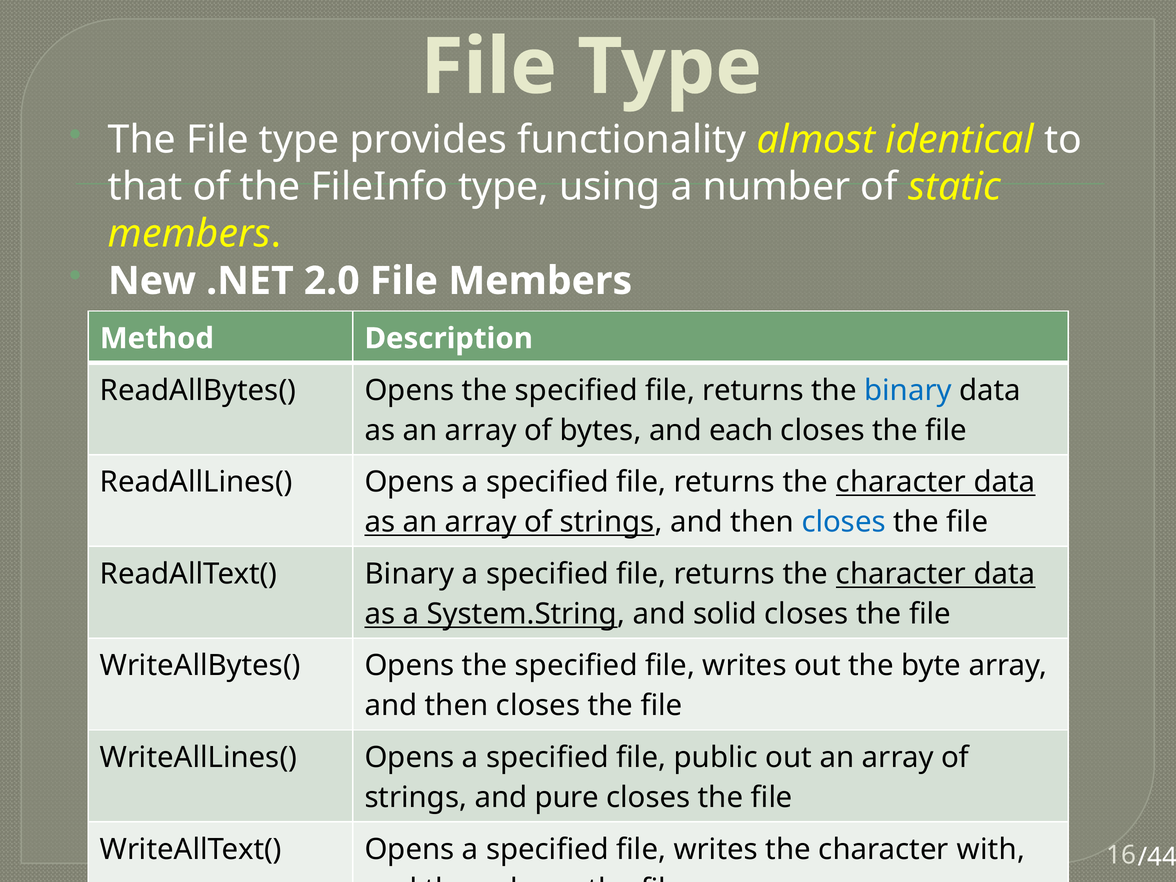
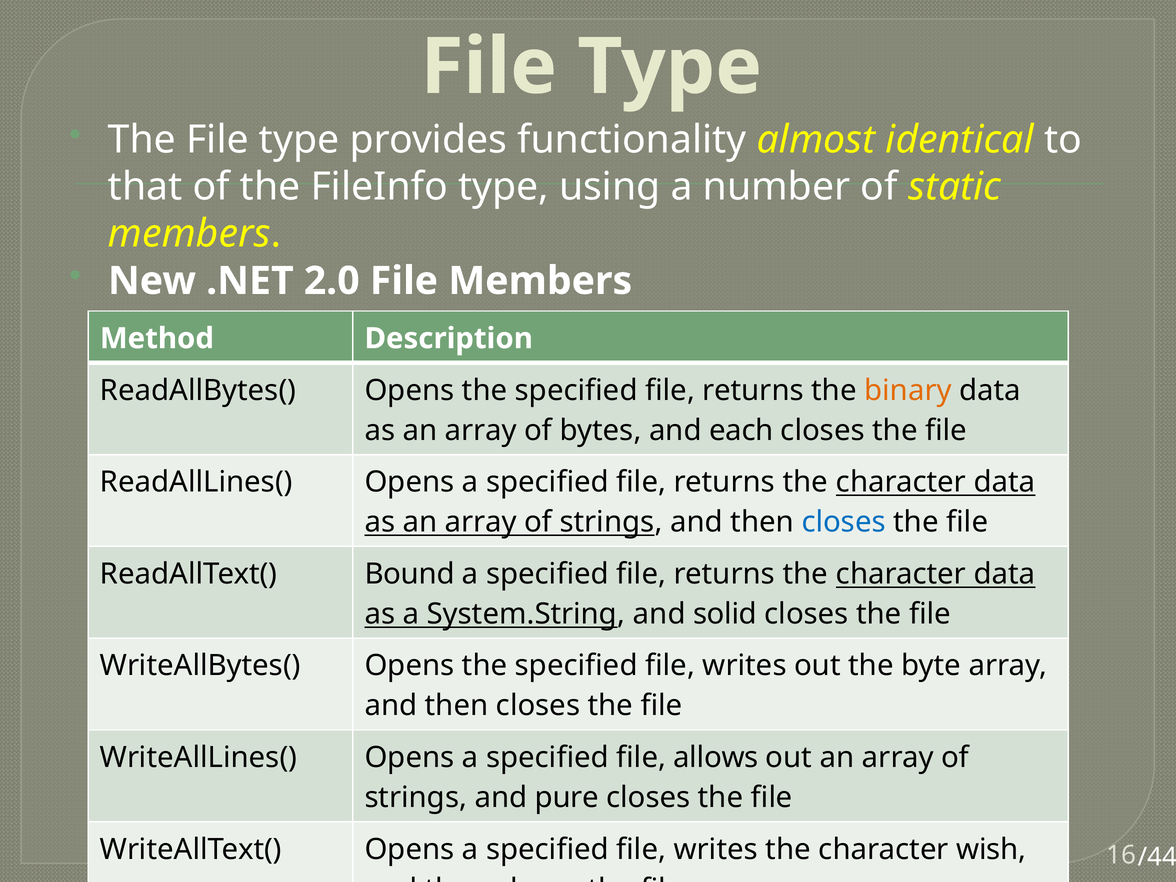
binary at (908, 390) colour: blue -> orange
ReadAllText( Binary: Binary -> Bound
public: public -> allows
with: with -> wish
